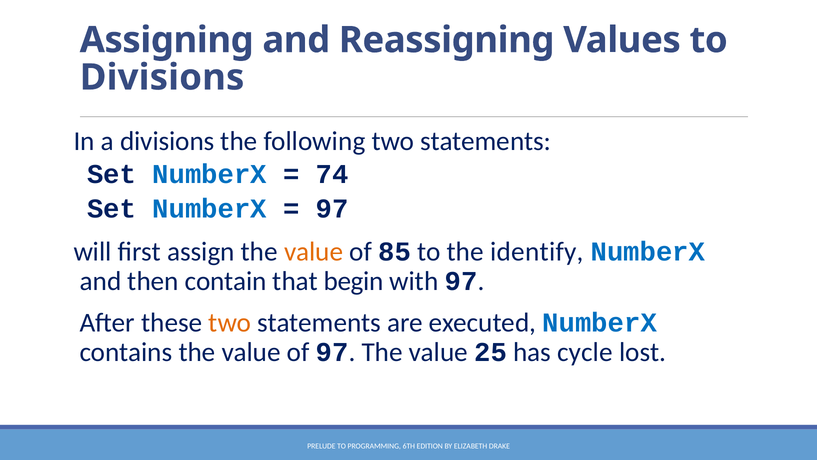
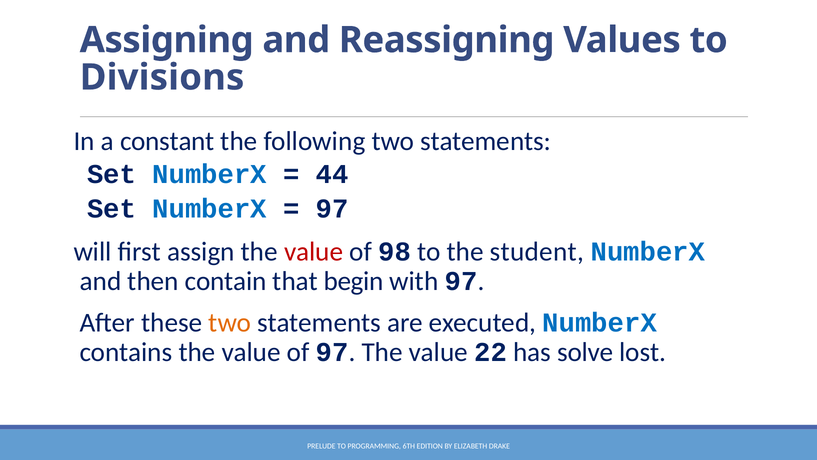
a divisions: divisions -> constant
74: 74 -> 44
value at (314, 252) colour: orange -> red
85: 85 -> 98
identify: identify -> student
25: 25 -> 22
cycle: cycle -> solve
